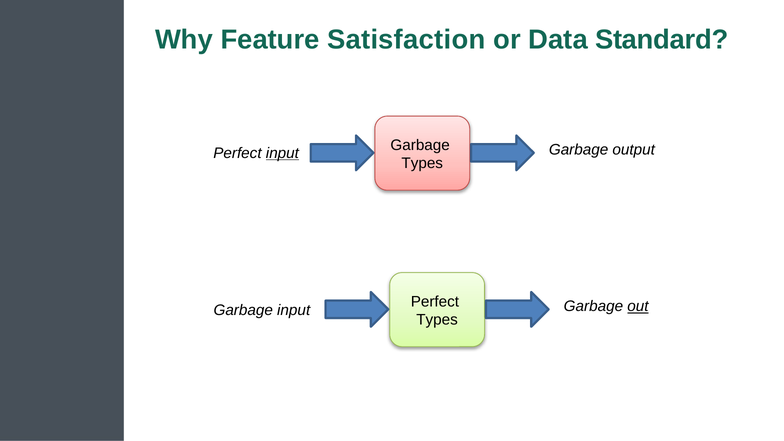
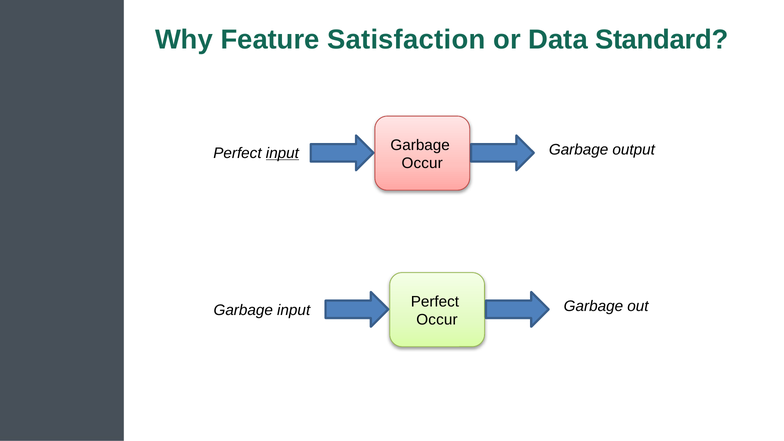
Types at (422, 163): Types -> Occur
out underline: present -> none
Types at (437, 320): Types -> Occur
